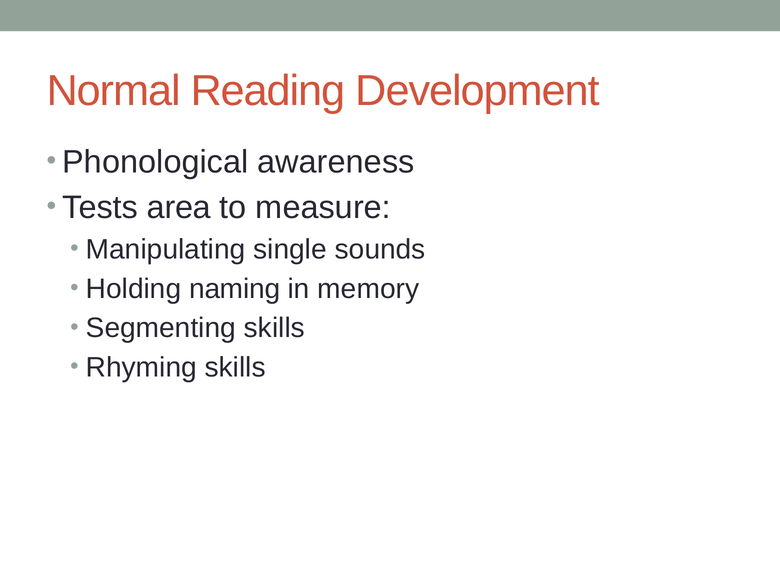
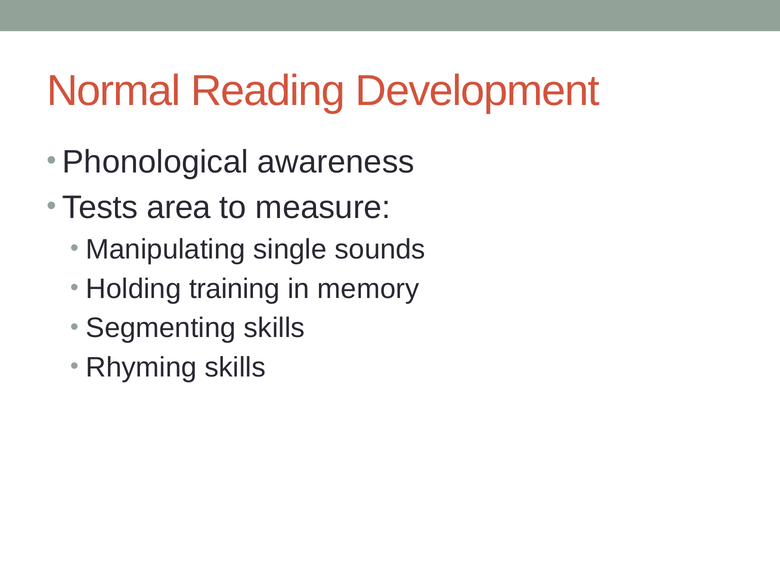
naming: naming -> training
